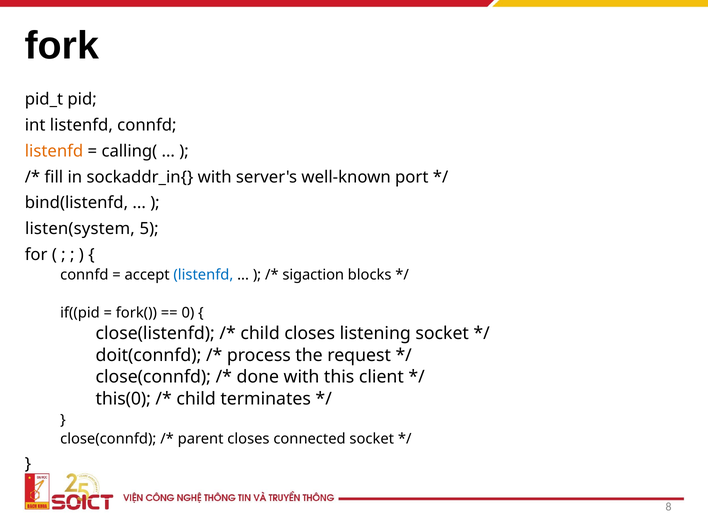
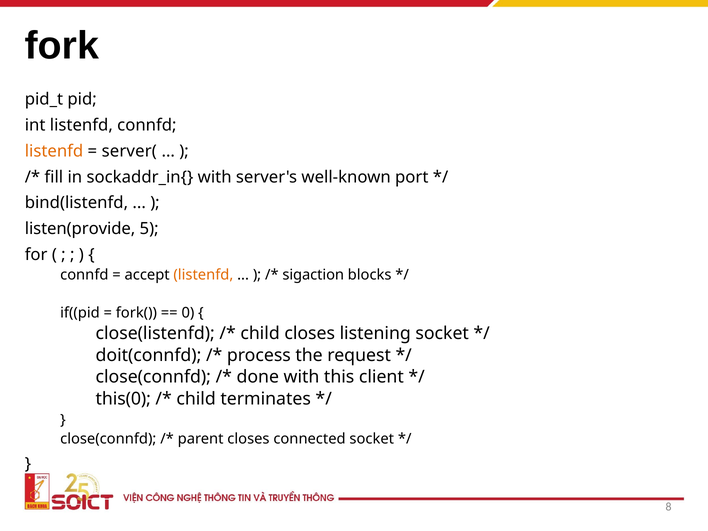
calling(: calling( -> server(
listen(system: listen(system -> listen(provide
listenfd at (203, 275) colour: blue -> orange
